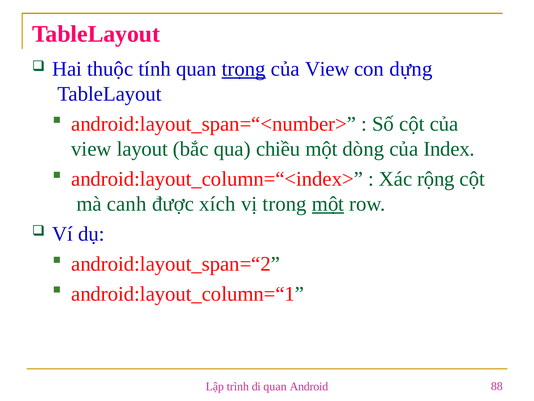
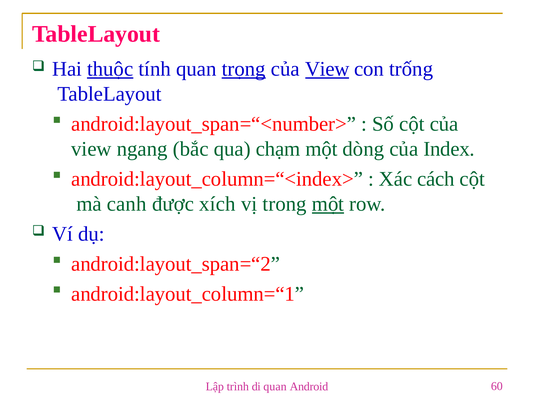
thuộc underline: none -> present
View at (327, 69) underline: none -> present
dựng: dựng -> trống
layout: layout -> ngang
chiều: chiều -> chạm
rộng: rộng -> cách
88: 88 -> 60
